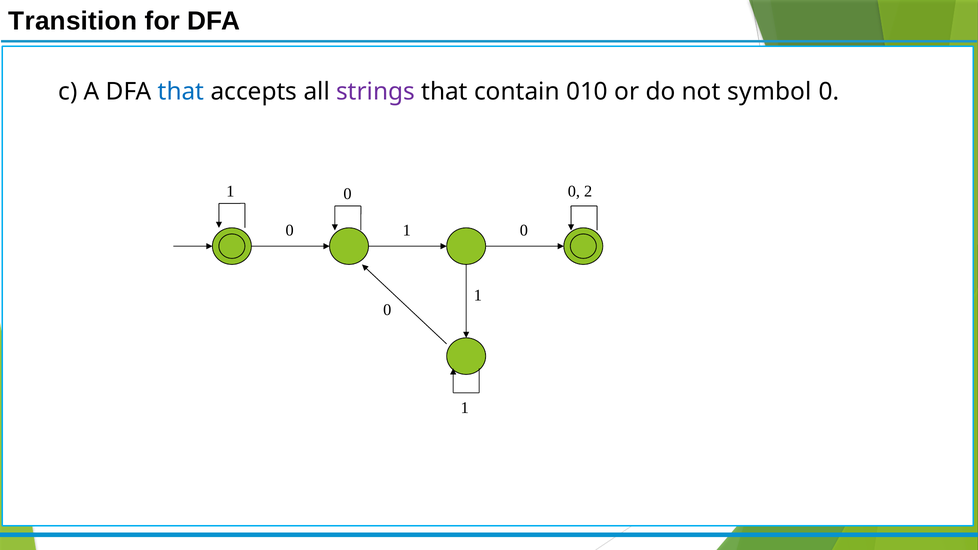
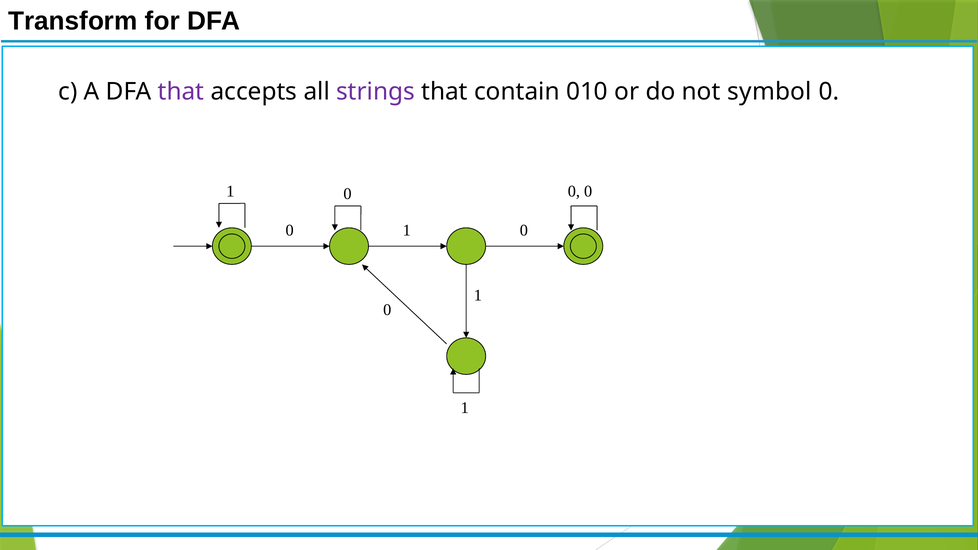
Transition: Transition -> Transform
that at (181, 92) colour: blue -> purple
2 at (588, 191): 2 -> 0
